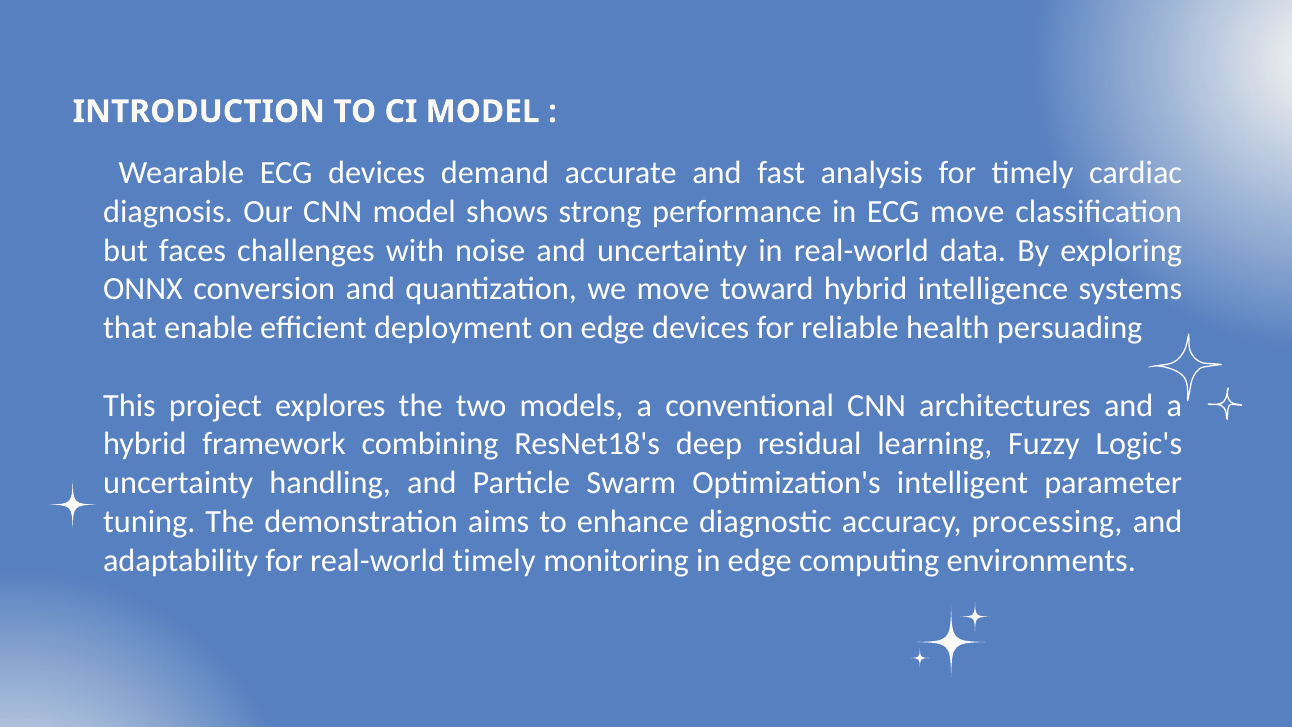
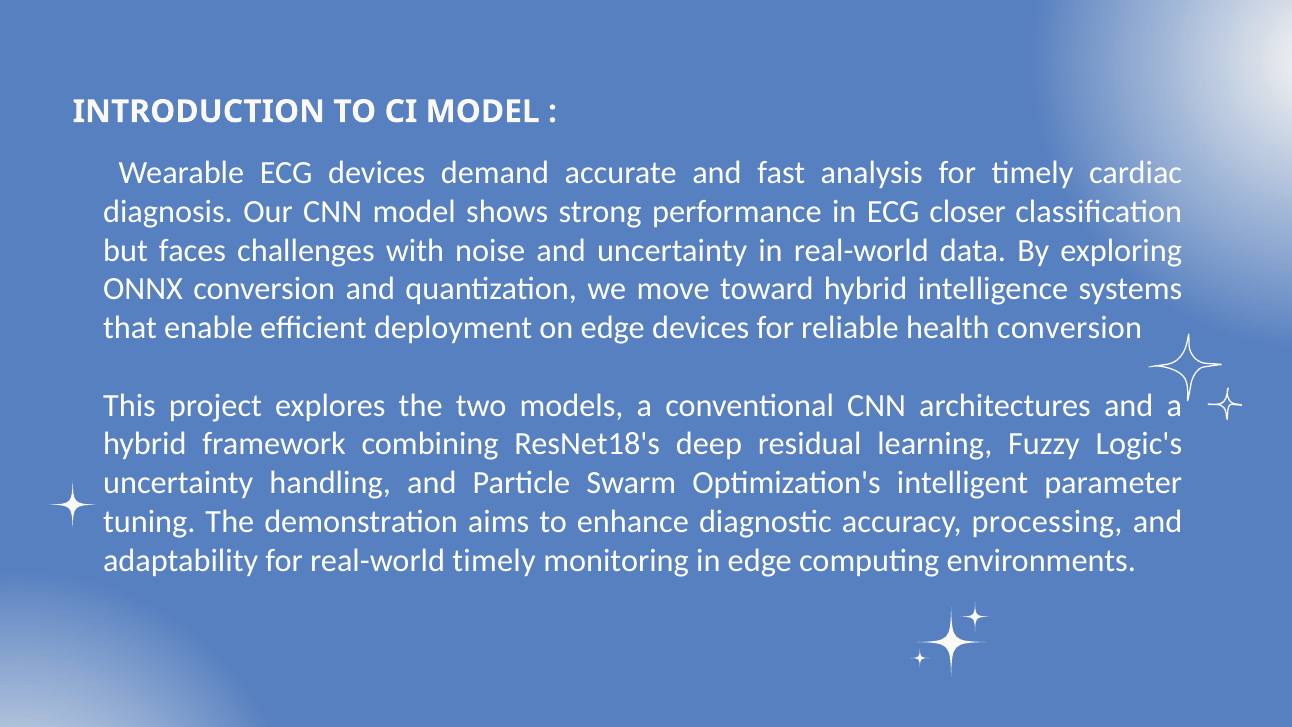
ECG move: move -> closer
health persuading: persuading -> conversion
